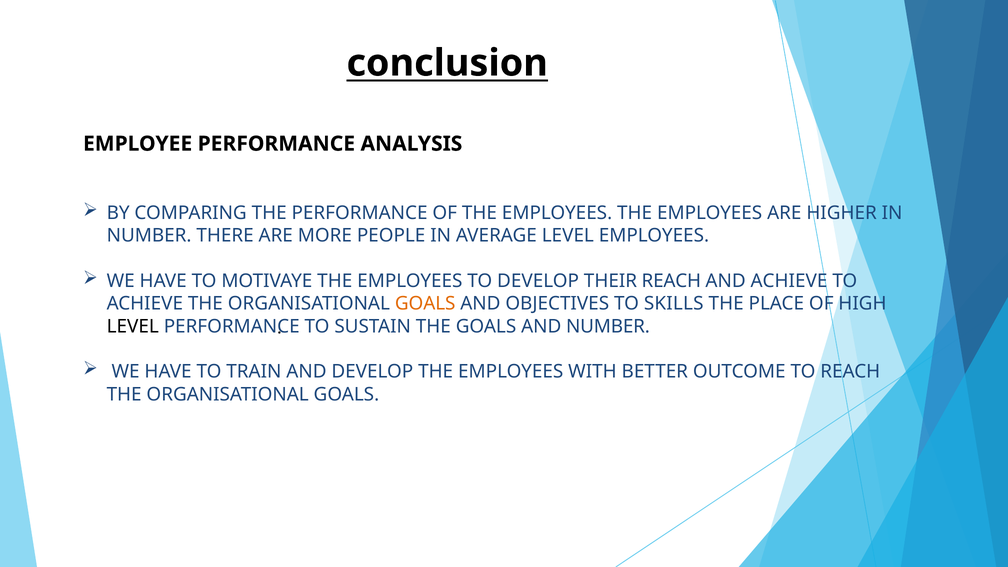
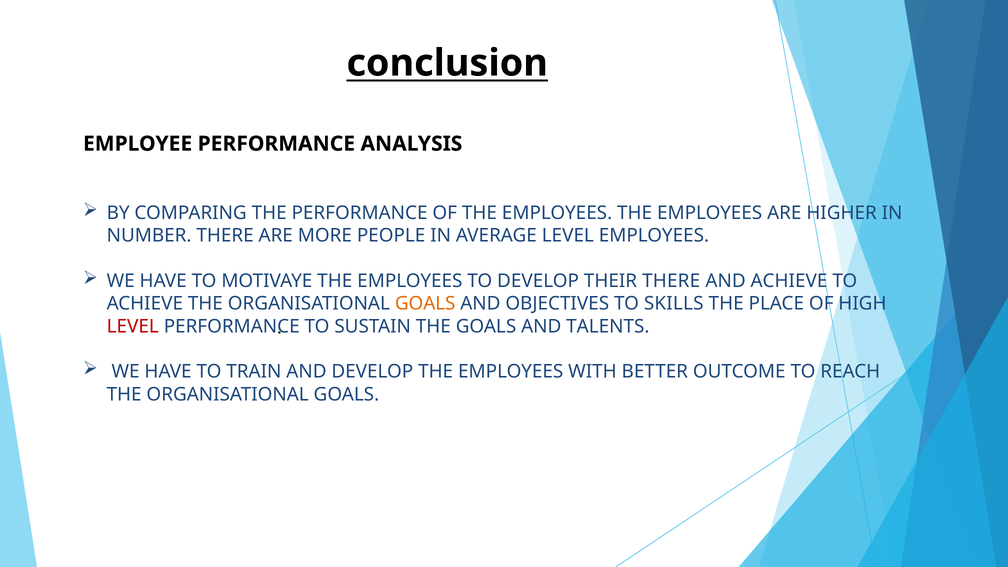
THEIR REACH: REACH -> THERE
LEVEL at (133, 326) colour: black -> red
AND NUMBER: NUMBER -> TALENTS
